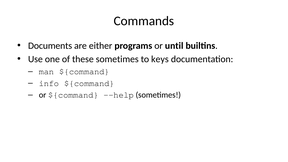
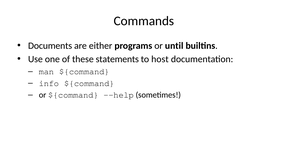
these sometimes: sometimes -> statements
keys: keys -> host
